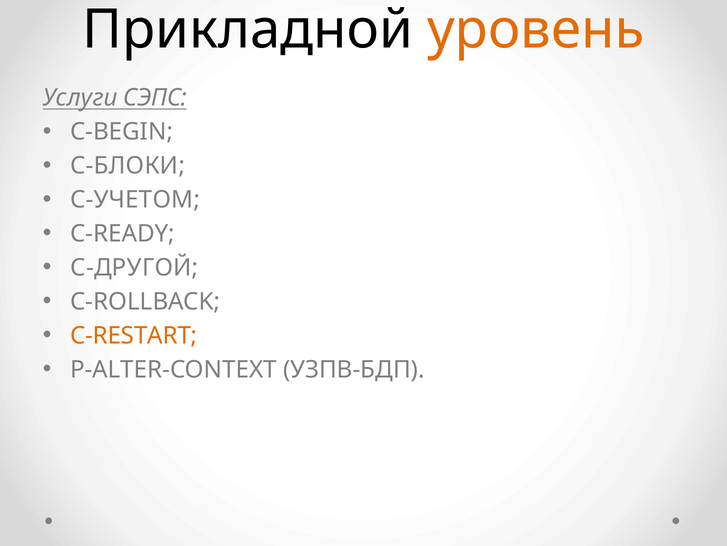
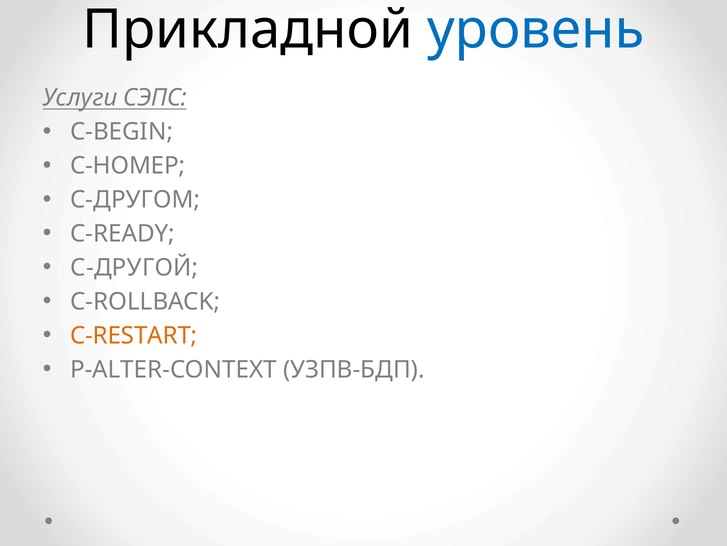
уровень colour: orange -> blue
C-БЛОКИ: C-БЛОКИ -> C-НОМЕР
C-УЧЕТОМ: C-УЧЕТОМ -> C-ДРУГОМ
